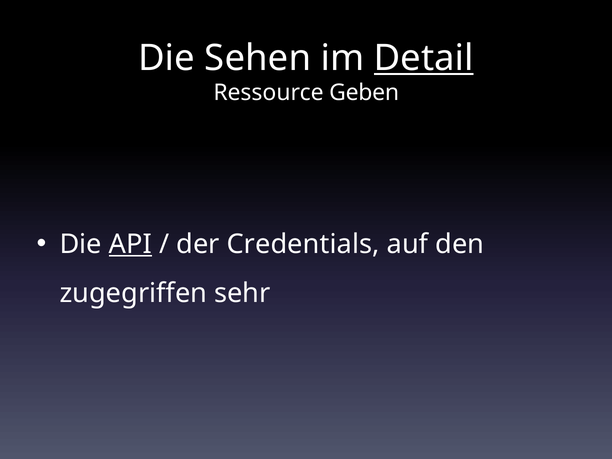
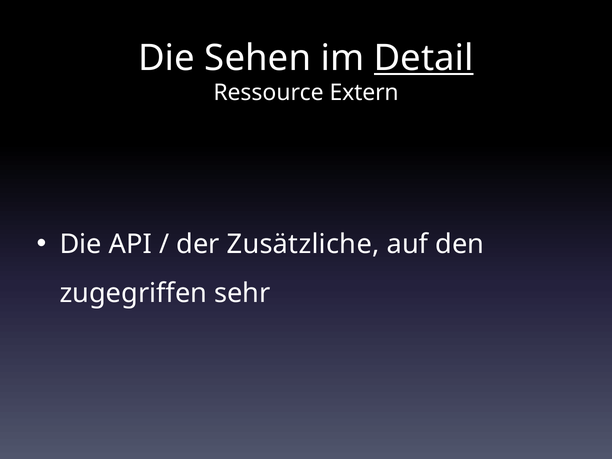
Geben: Geben -> Extern
API underline: present -> none
Credentials: Credentials -> Zusätzliche
